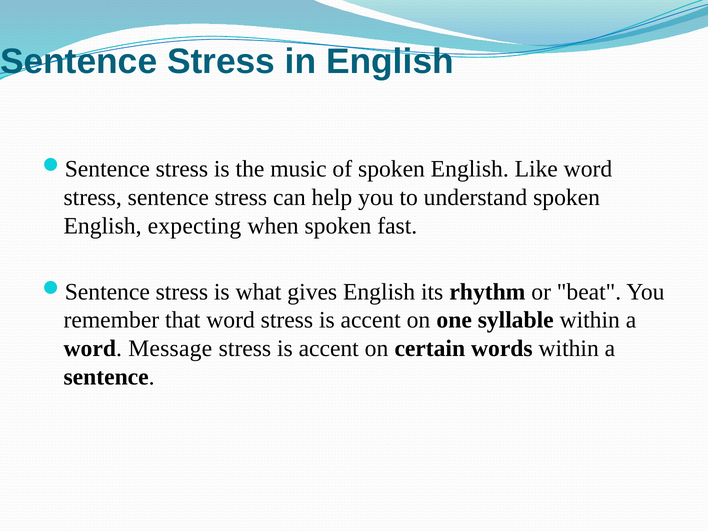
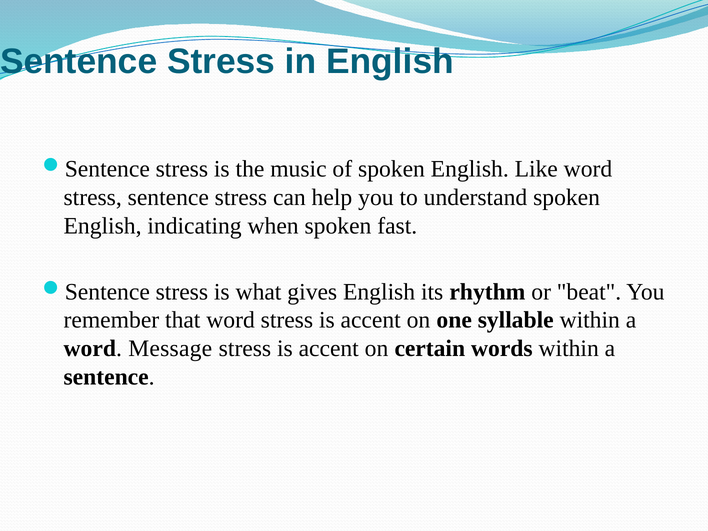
expecting: expecting -> indicating
